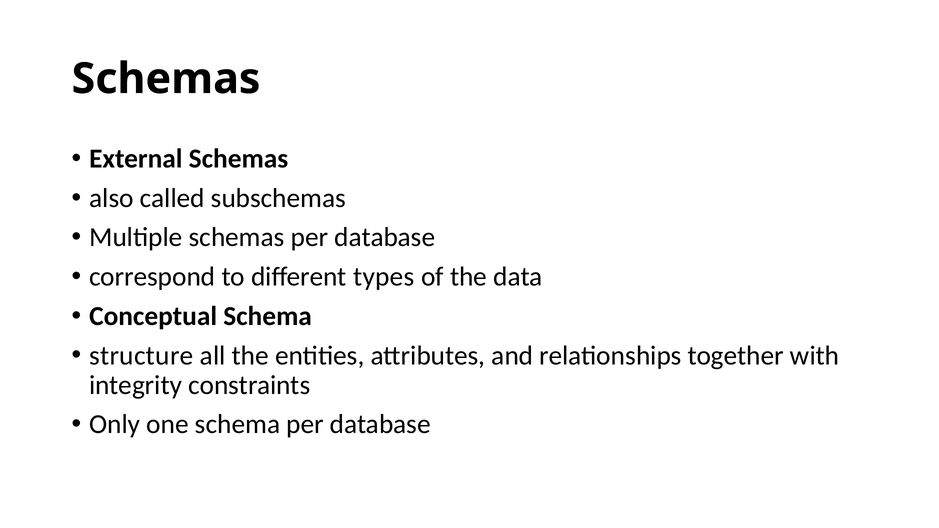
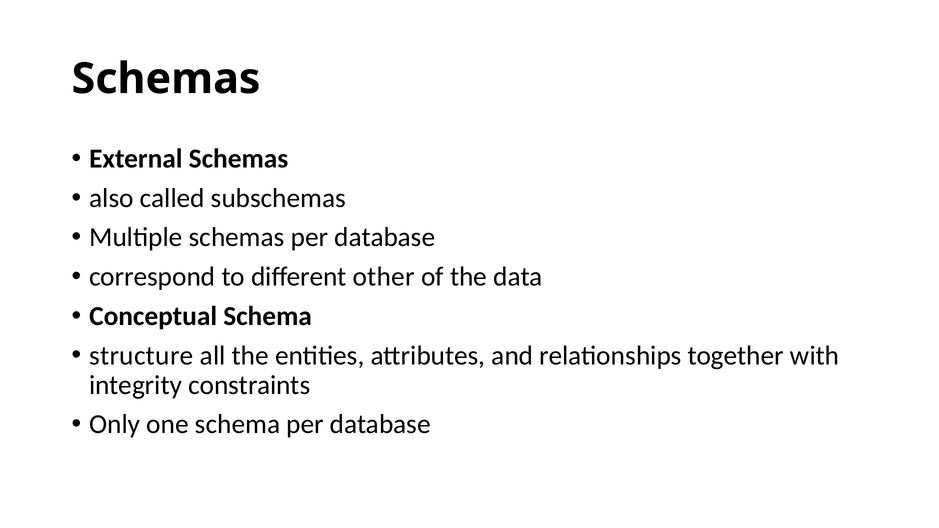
types: types -> other
